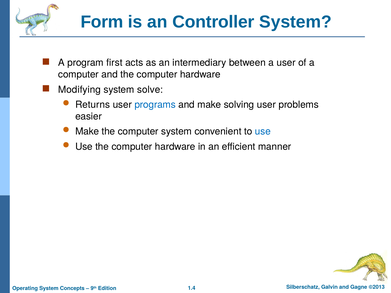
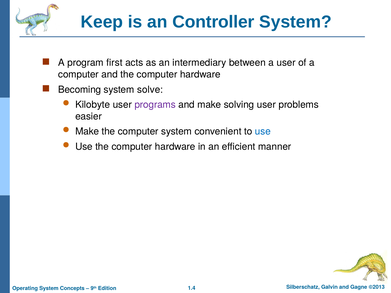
Form: Form -> Keep
Modifying: Modifying -> Becoming
Returns: Returns -> Kilobyte
programs colour: blue -> purple
